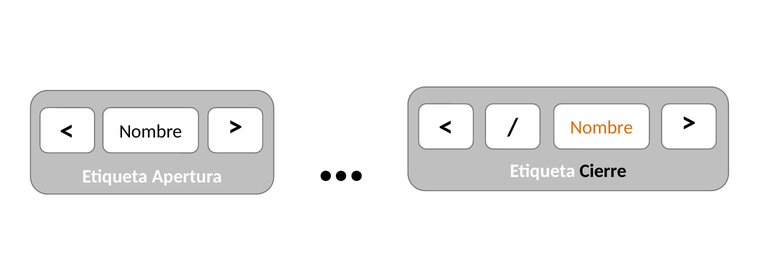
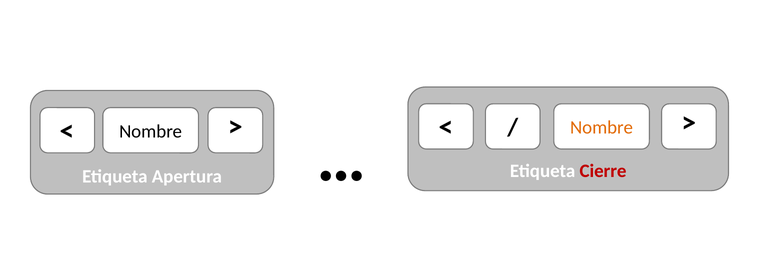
Cierre colour: black -> red
